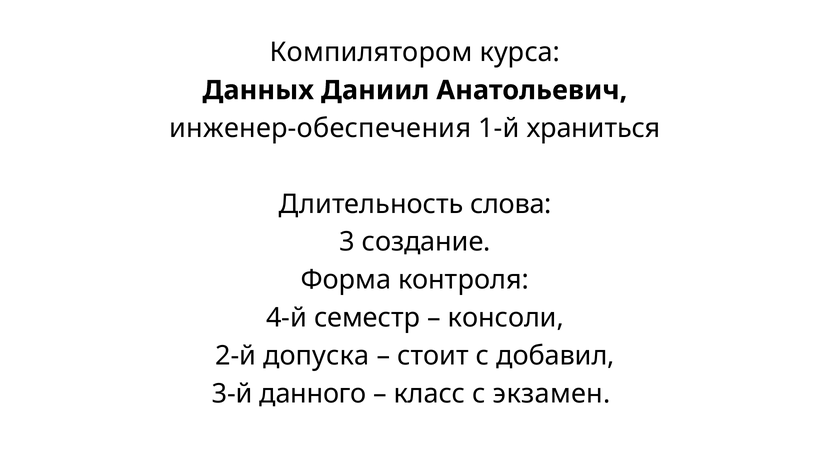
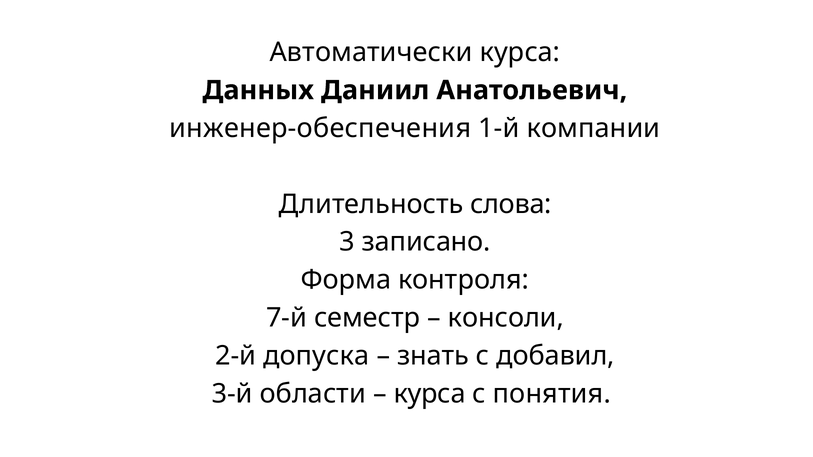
Компилятором: Компилятором -> Автоматически
храниться: храниться -> компании
создание: создание -> записано
4-й: 4-й -> 7-й
стоит: стоит -> знать
данного: данного -> области
класс at (429, 394): класс -> курса
экзамен: экзамен -> понятия
